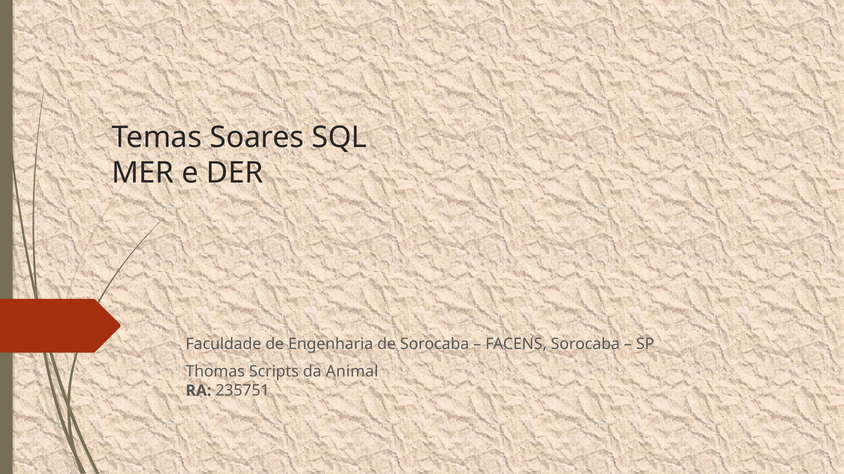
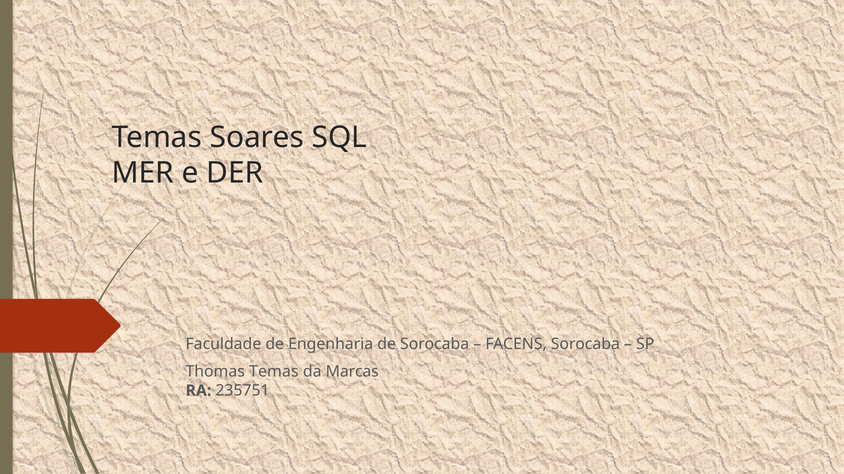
Thomas Scripts: Scripts -> Temas
Animal: Animal -> Marcas
